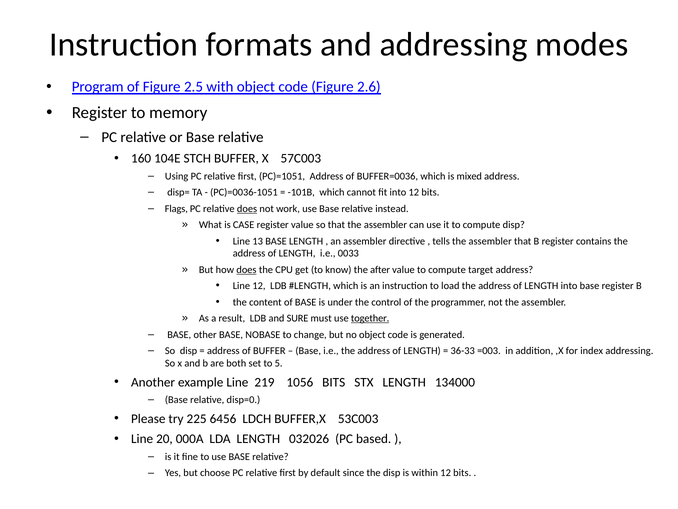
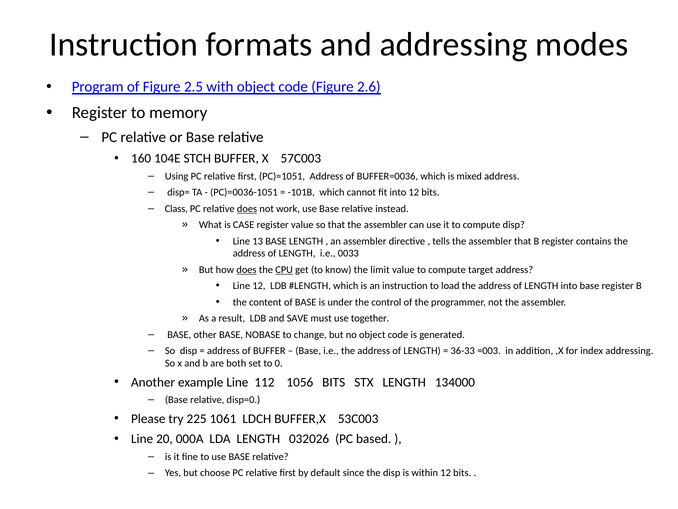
Flags: Flags -> Class
CPU underline: none -> present
after: after -> limit
SURE: SURE -> SAVE
together underline: present -> none
5: 5 -> 0
219: 219 -> 112
6456: 6456 -> 1061
